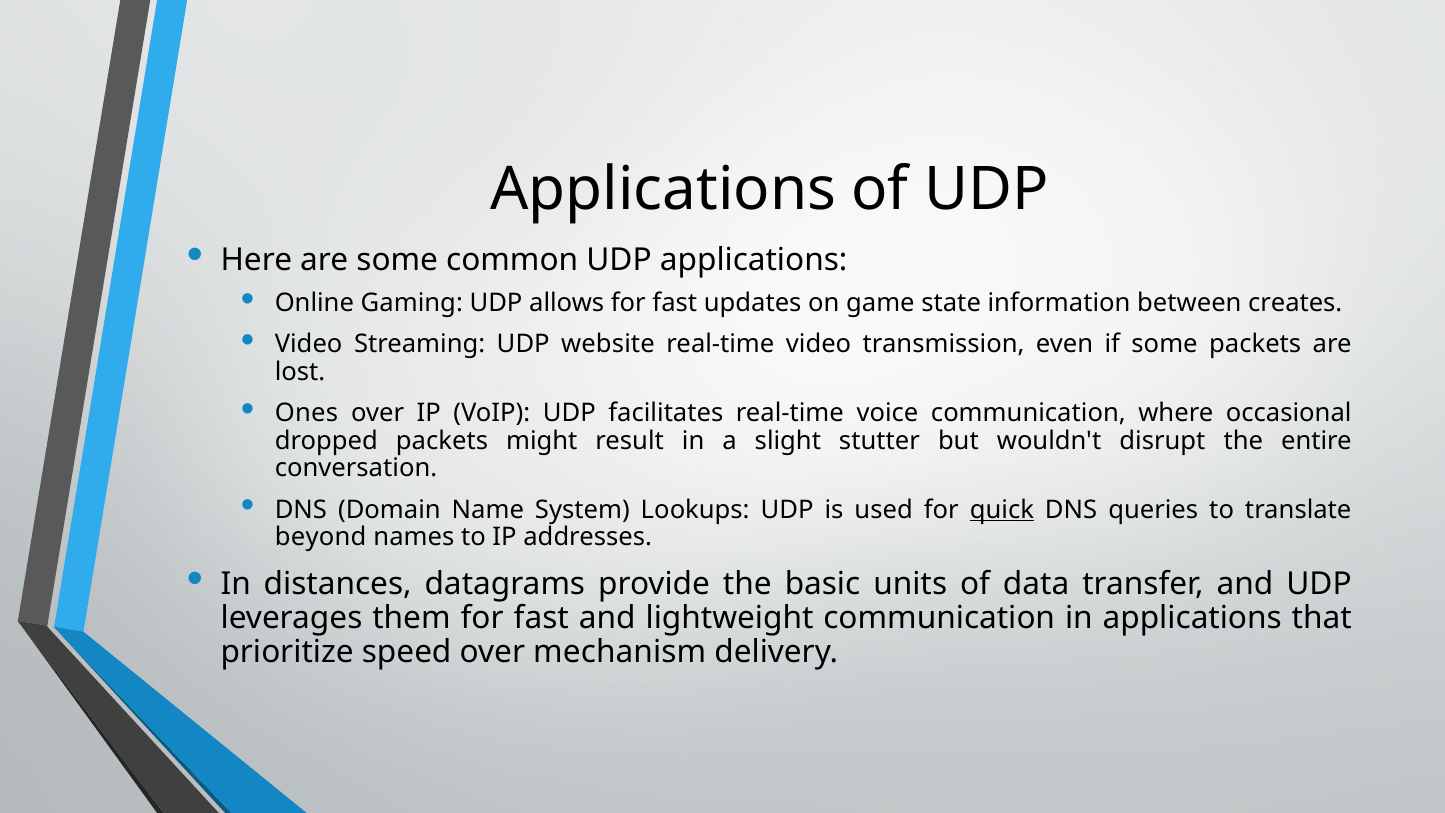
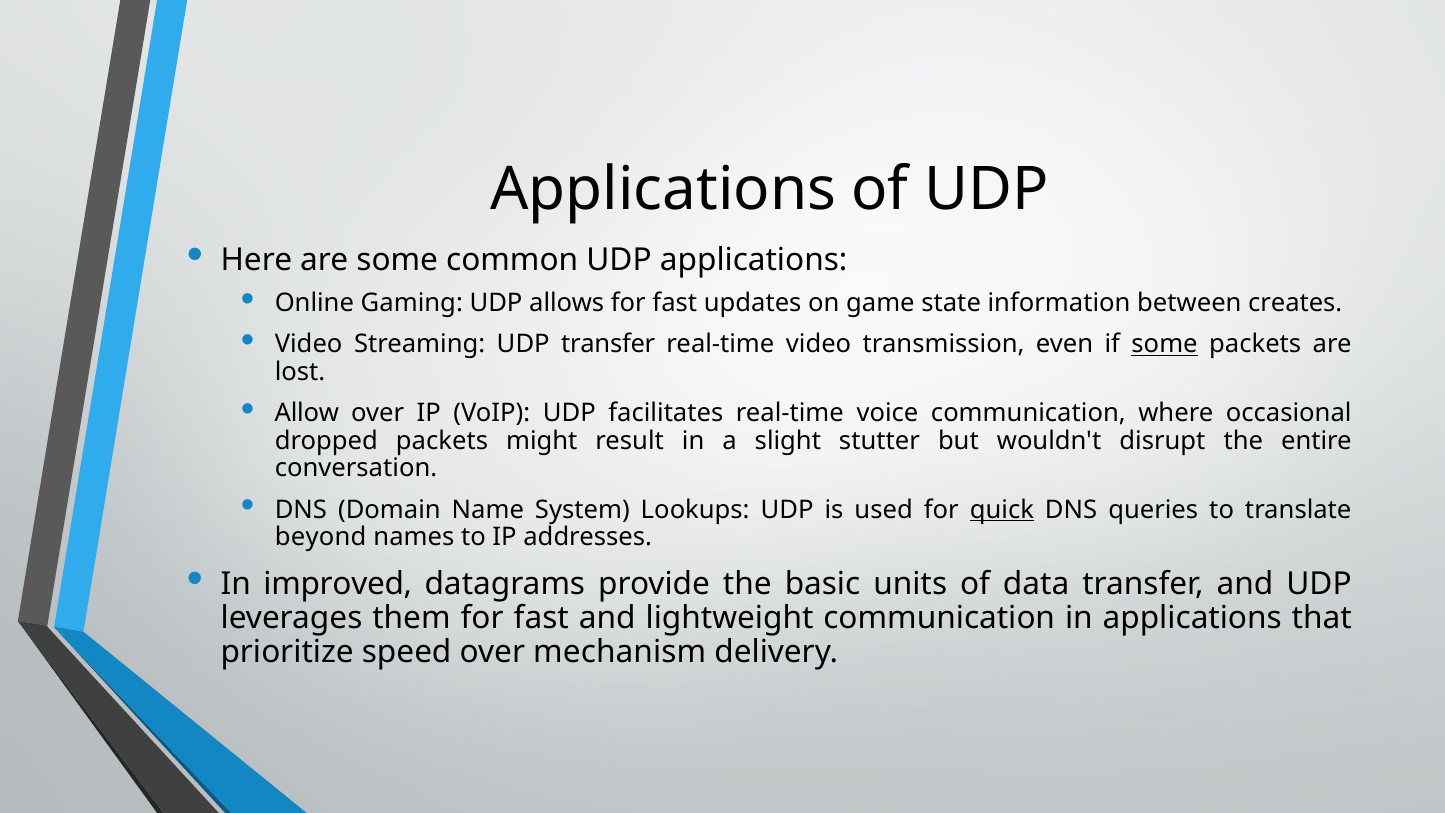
UDP website: website -> transfer
some at (1165, 344) underline: none -> present
Ones: Ones -> Allow
distances: distances -> improved
